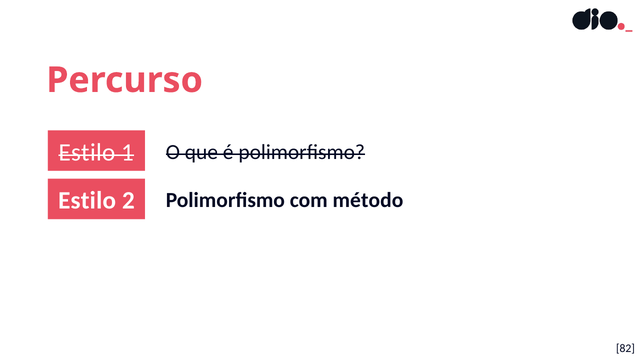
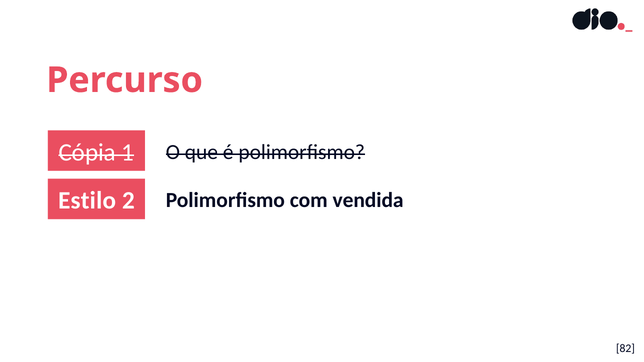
Estilo at (87, 152): Estilo -> Cópia
método: método -> vendida
